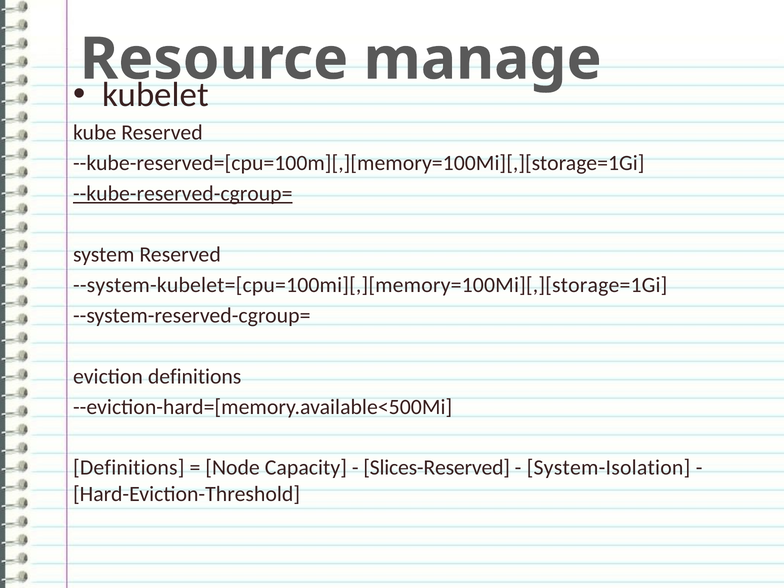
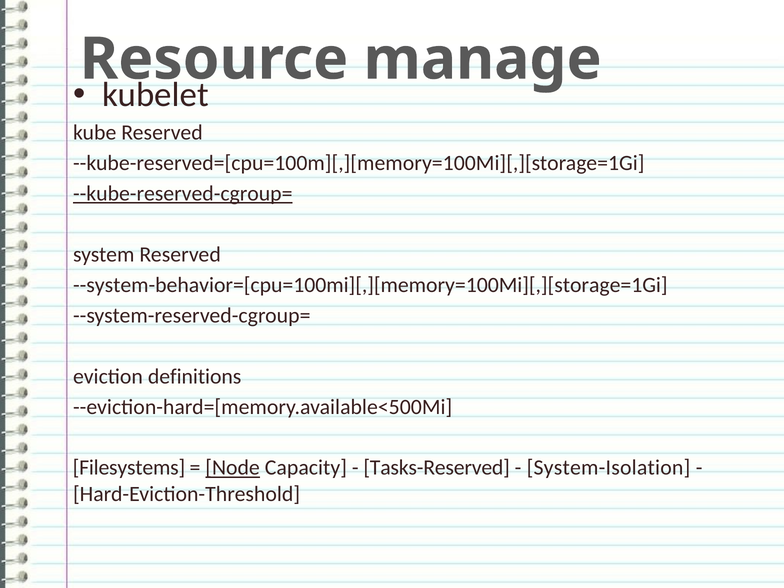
--system-kubelet=[cpu=100mi][,][memory=100Mi][,][storage=1Gi: --system-kubelet=[cpu=100mi][,][memory=100Mi][,][storage=1Gi -> --system-behavior=[cpu=100mi][,][memory=100Mi][,][storage=1Gi
Definitions at (129, 468): Definitions -> Filesystems
Node underline: none -> present
Slices-Reserved: Slices-Reserved -> Tasks-Reserved
